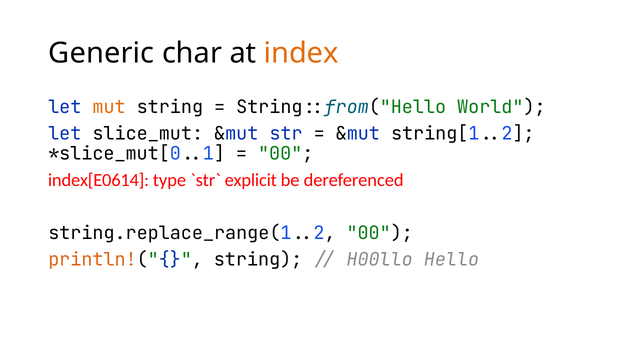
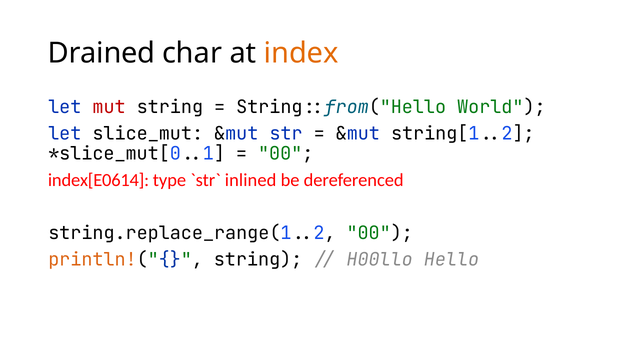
Generic: Generic -> Drained
mut colour: orange -> red
explicit: explicit -> inlined
